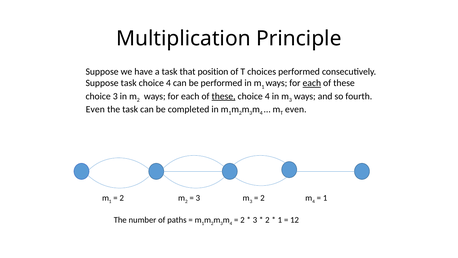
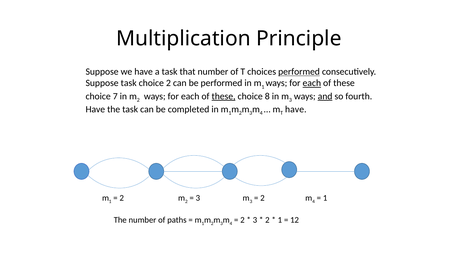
that position: position -> number
performed at (299, 72) underline: none -> present
4 at (168, 83): 4 -> 2
choice 3: 3 -> 7
4 at (267, 96): 4 -> 8
and underline: none -> present
Even at (95, 109): Even -> Have
T even: even -> have
